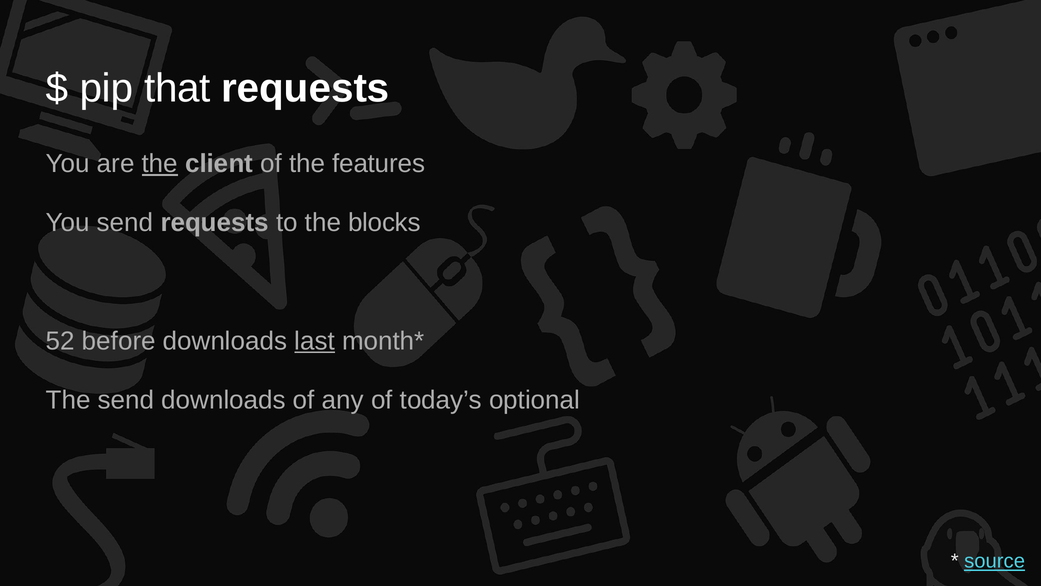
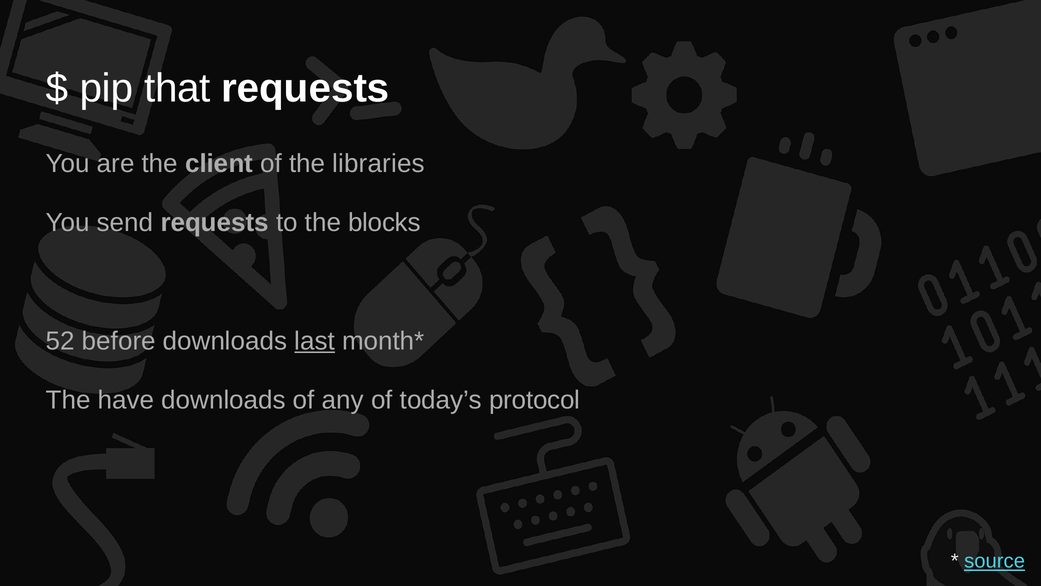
the at (160, 164) underline: present -> none
features: features -> libraries
The send: send -> have
optional: optional -> protocol
